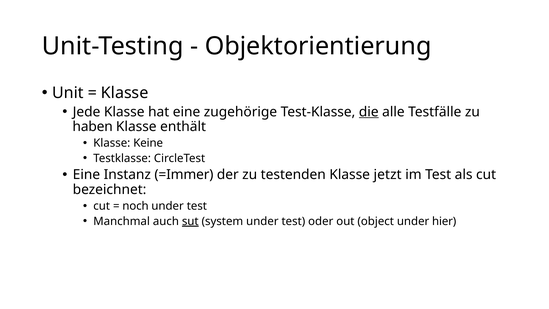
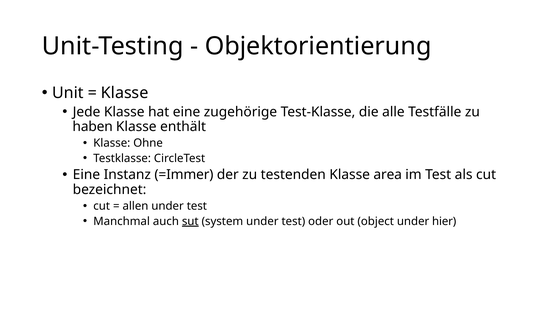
die underline: present -> none
Keine: Keine -> Ohne
jetzt: jetzt -> area
noch: noch -> allen
